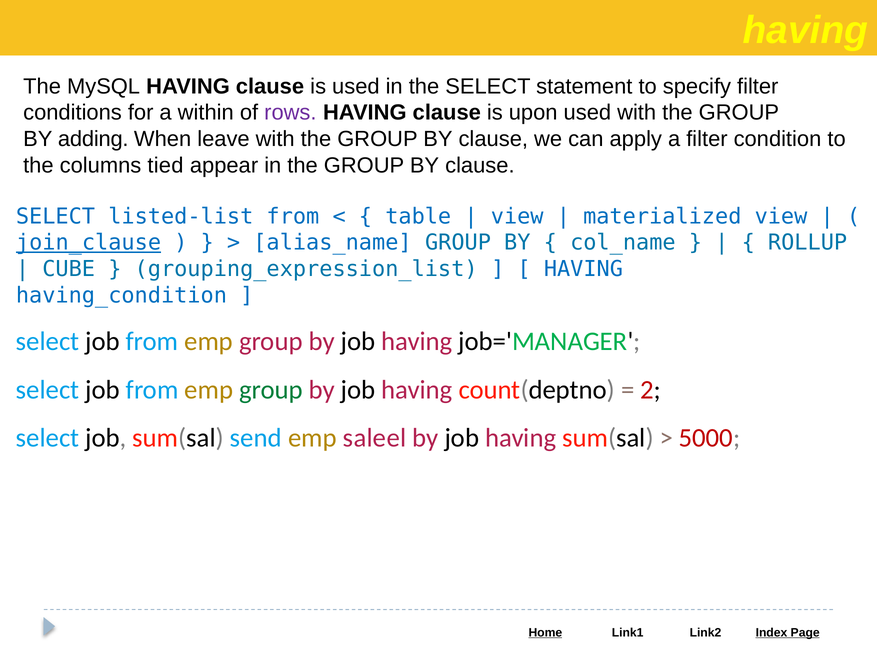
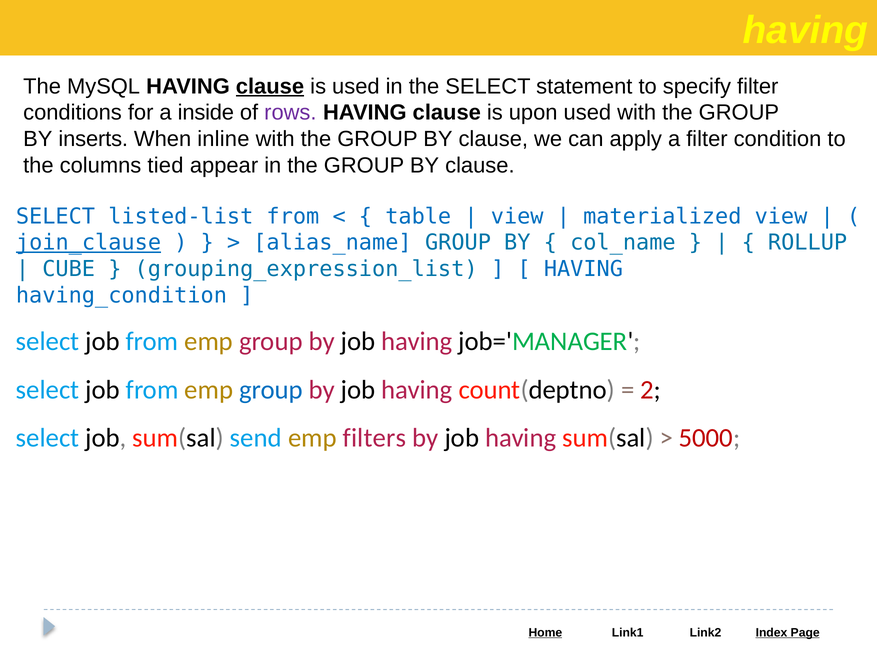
clause at (270, 86) underline: none -> present
within: within -> inside
adding: adding -> inserts
leave: leave -> inline
group at (271, 390) colour: green -> blue
saleel: saleel -> filters
